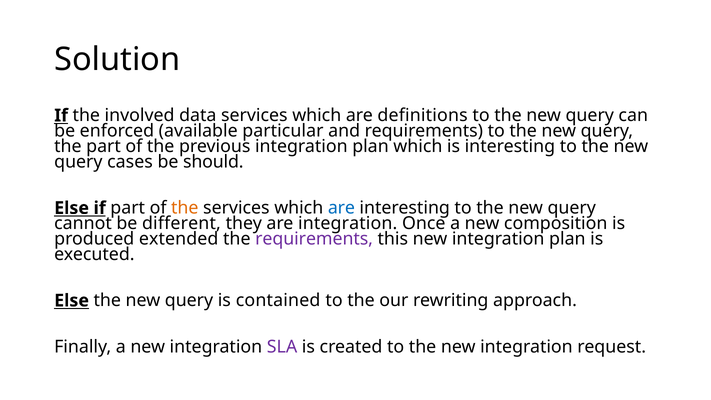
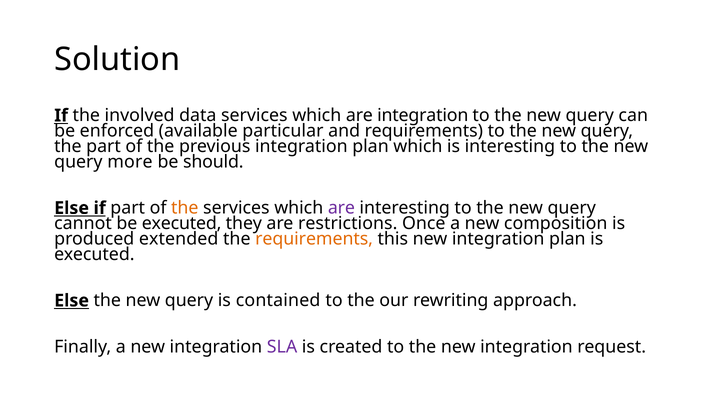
are definitions: definitions -> integration
cases: cases -> more
are at (341, 208) colour: blue -> purple
be different: different -> executed
are integration: integration -> restrictions
requirements at (314, 239) colour: purple -> orange
